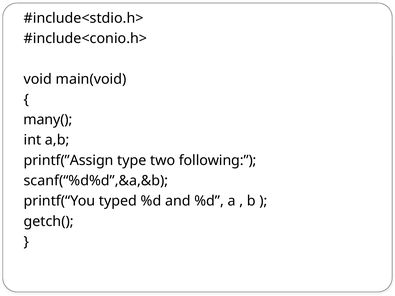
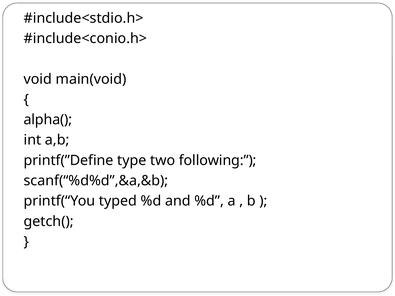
many(: many( -> alpha(
printf(”Assign: printf(”Assign -> printf(”Define
